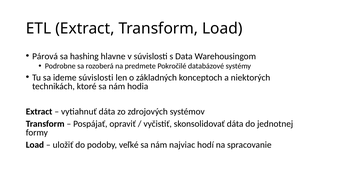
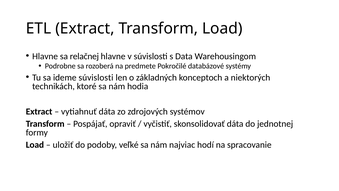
Párová at (45, 56): Párová -> Hlavne
hashing: hashing -> relačnej
